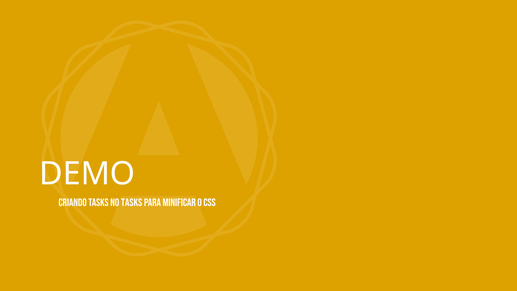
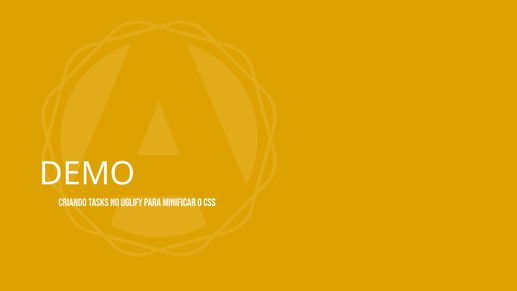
no Tasks: Tasks -> Uglify
